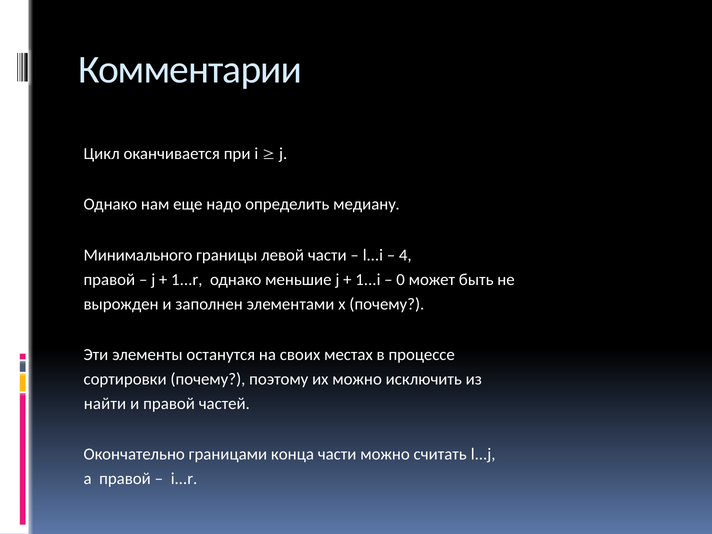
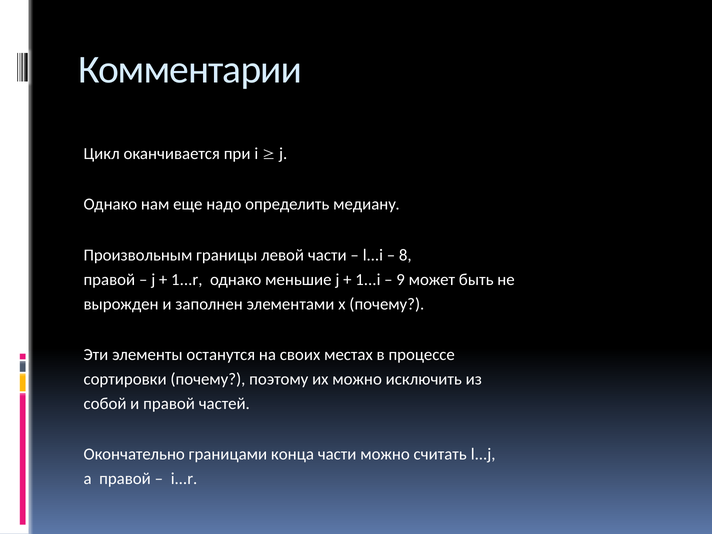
Минимального: Минимального -> Произвольным
4: 4 -> 8
0: 0 -> 9
найти: найти -> собой
